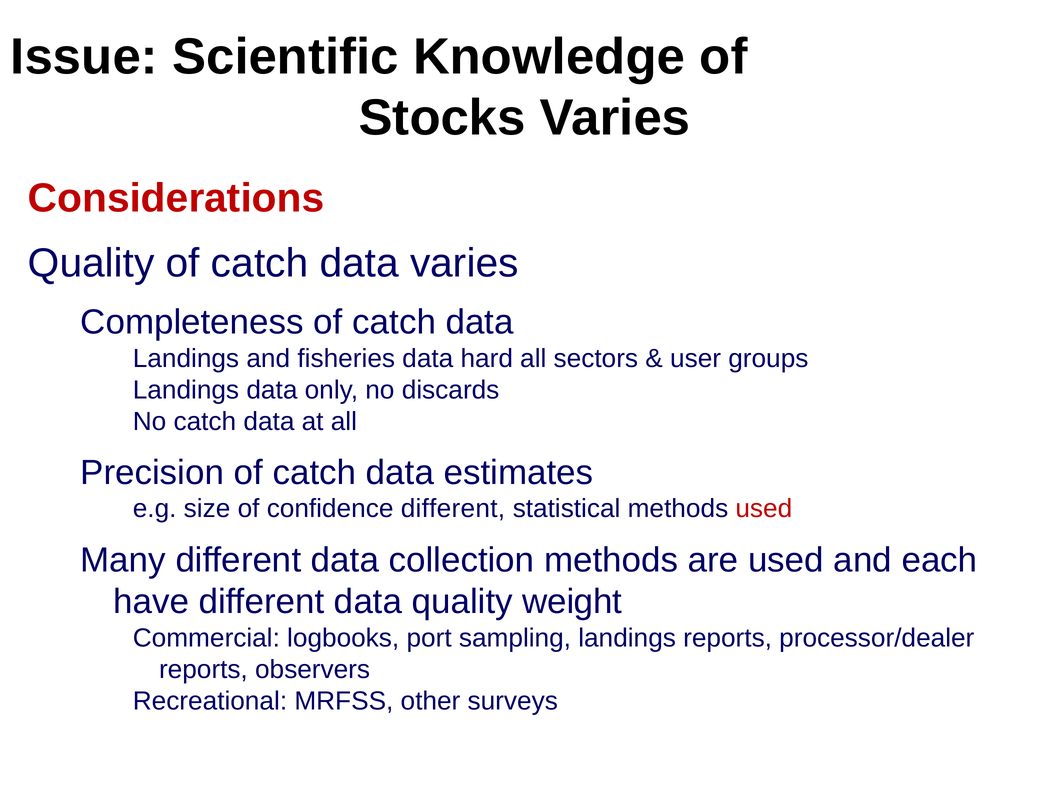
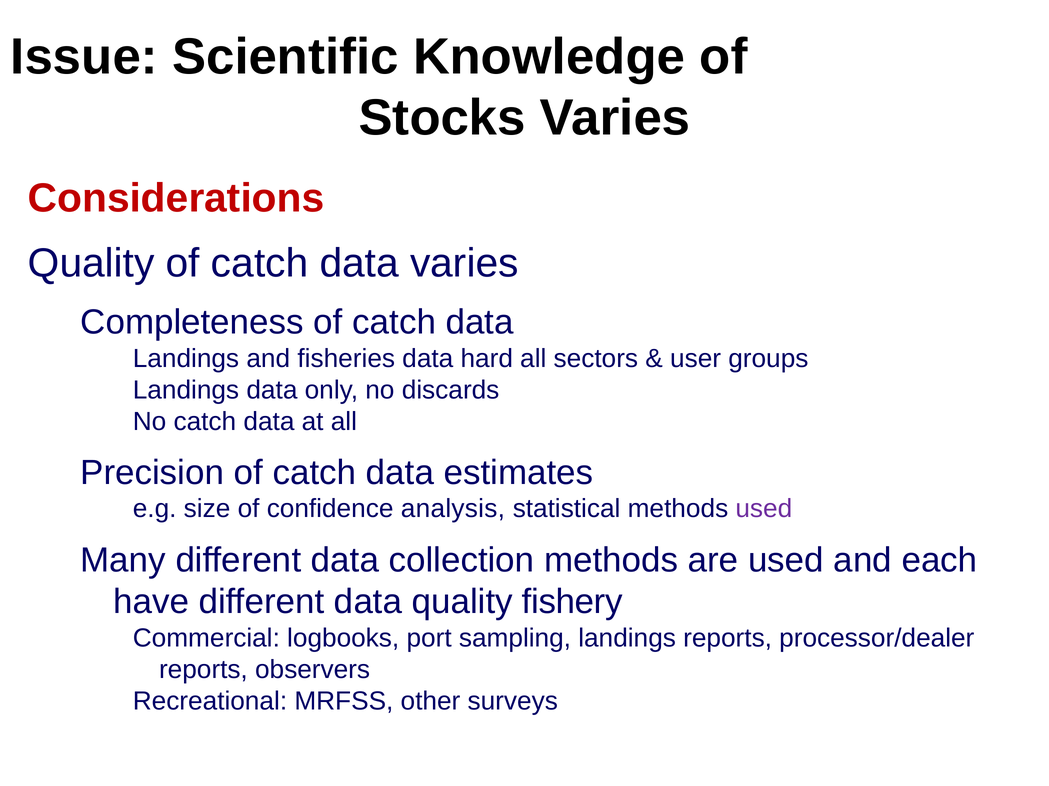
confidence different: different -> analysis
used at (764, 509) colour: red -> purple
weight: weight -> fishery
